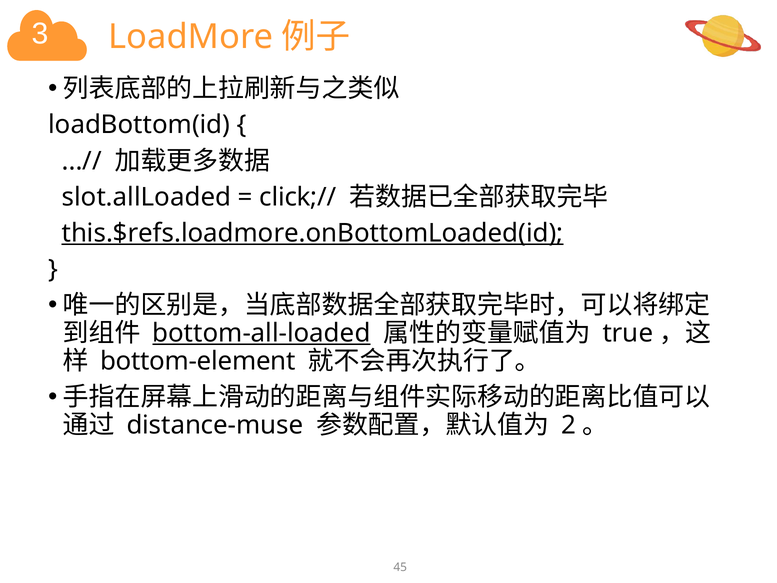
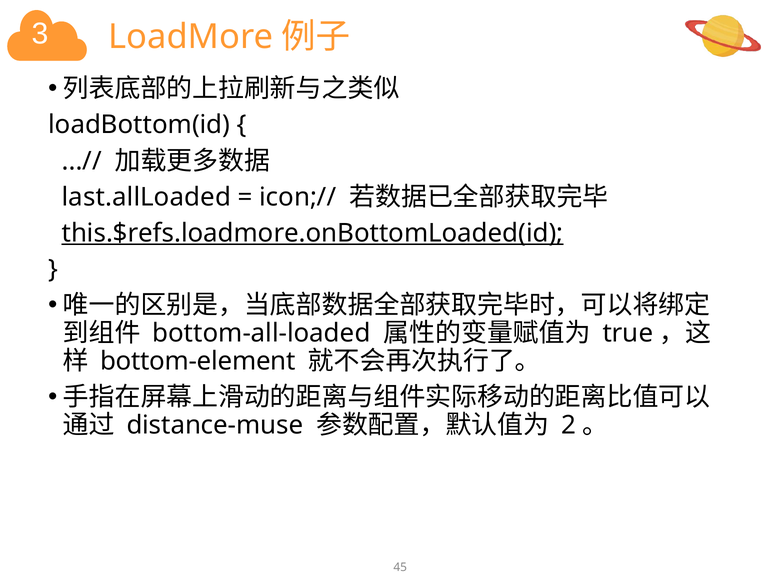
slot.allLoaded: slot.allLoaded -> last.allLoaded
click;//: click;// -> icon;//
bottom-all-loaded underline: present -> none
